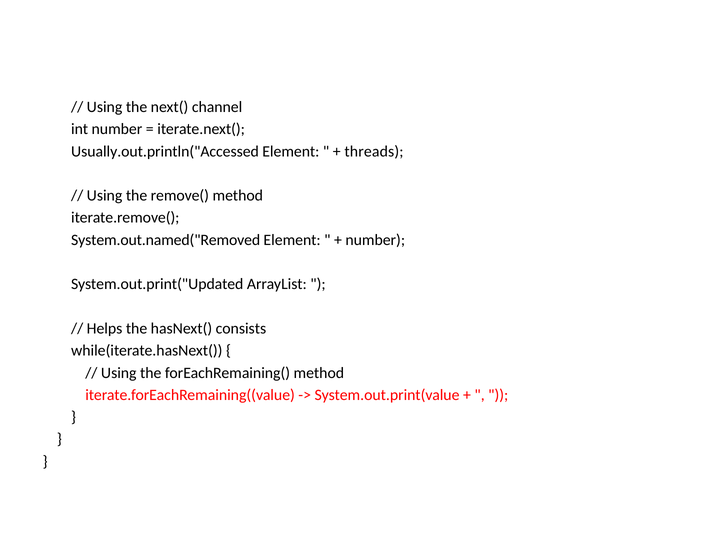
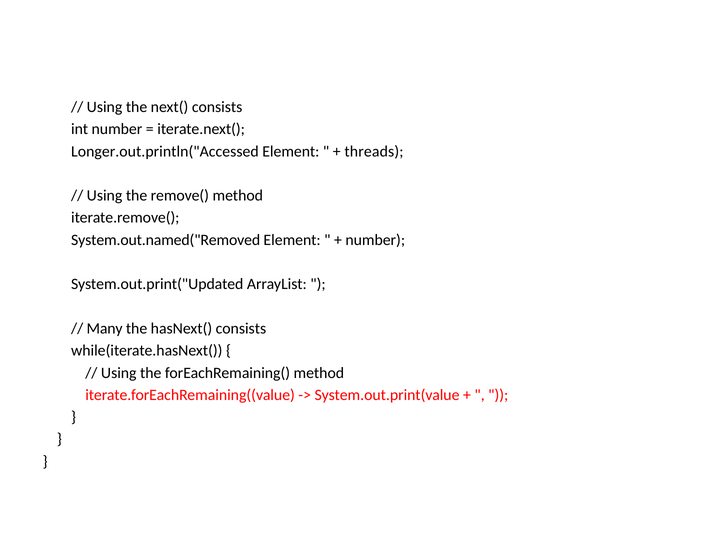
next( channel: channel -> consists
Usually.out.println("Accessed: Usually.out.println("Accessed -> Longer.out.println("Accessed
Helps: Helps -> Many
